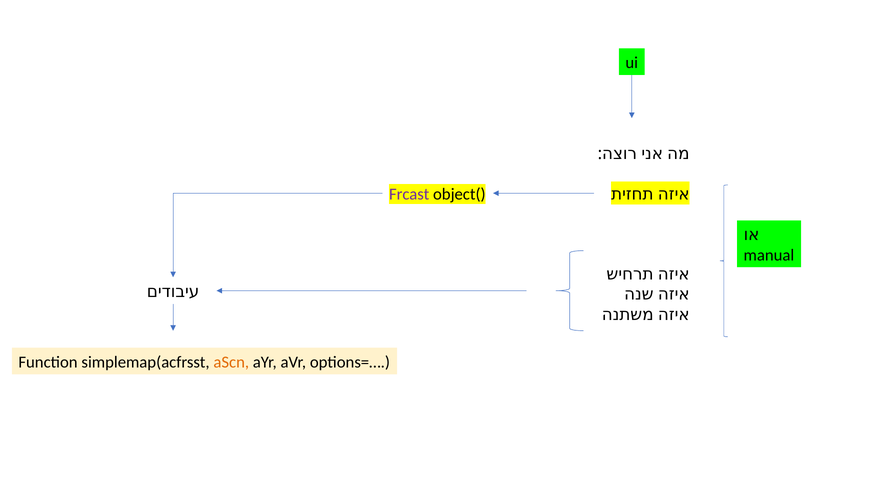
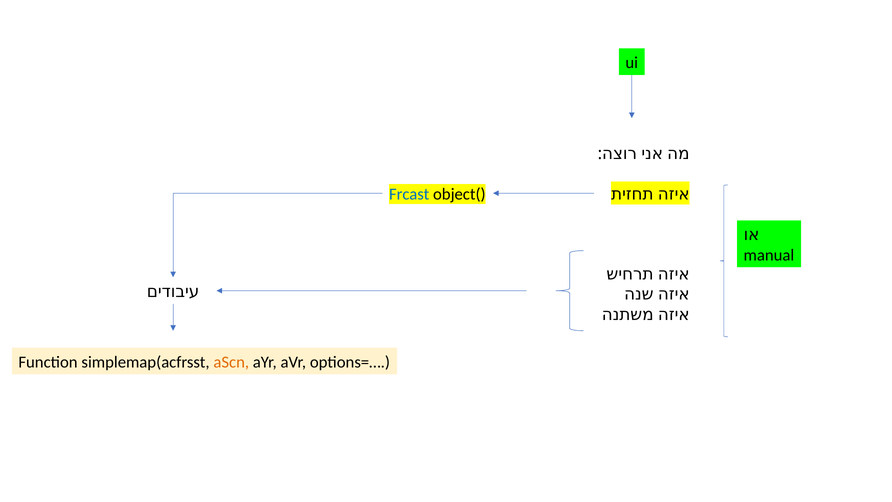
Frcast colour: purple -> blue
